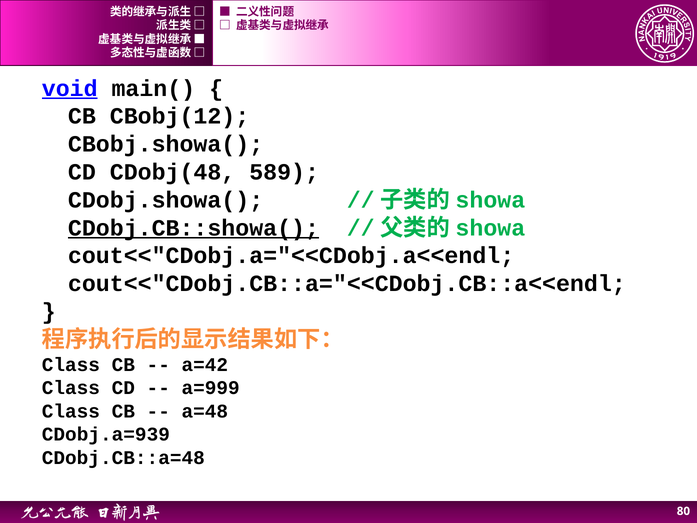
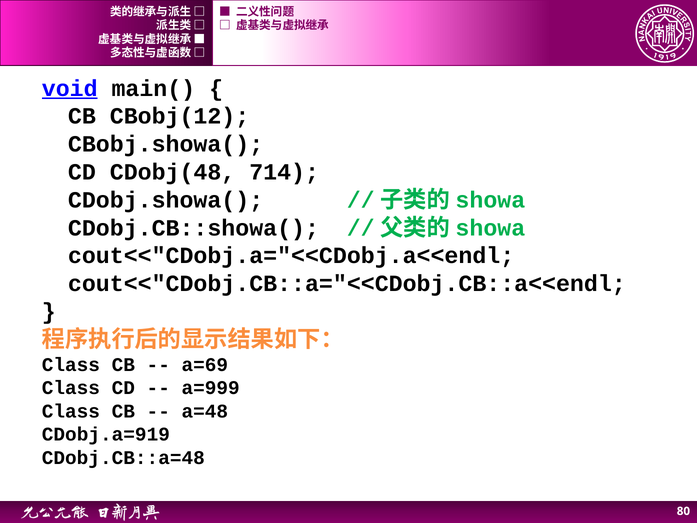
589: 589 -> 714
CDobj.CB::showa( underline: present -> none
a=42: a=42 -> a=69
CDobj.a=939: CDobj.a=939 -> CDobj.a=919
